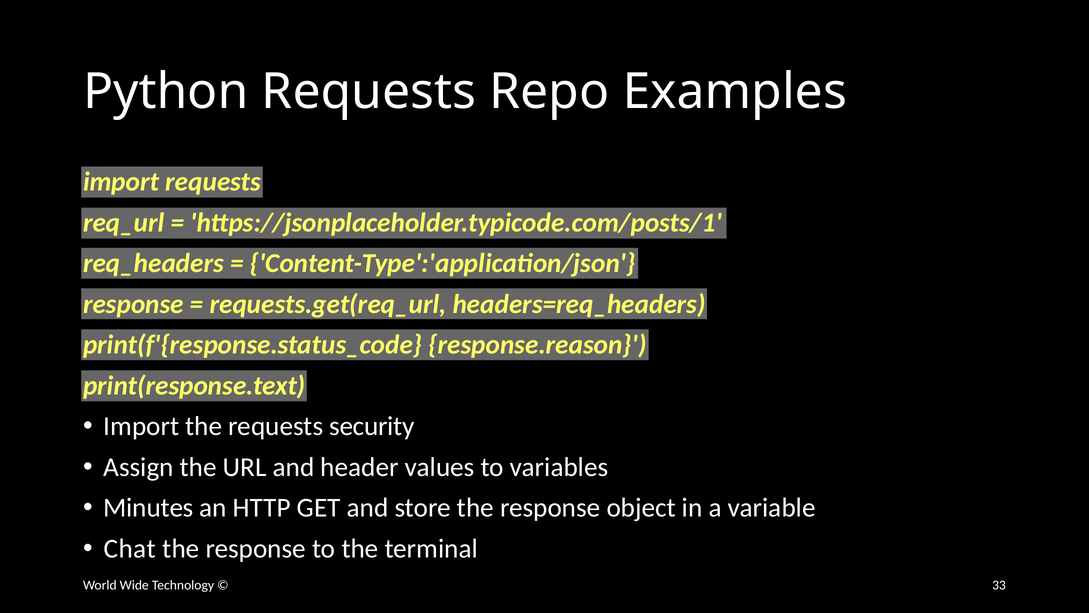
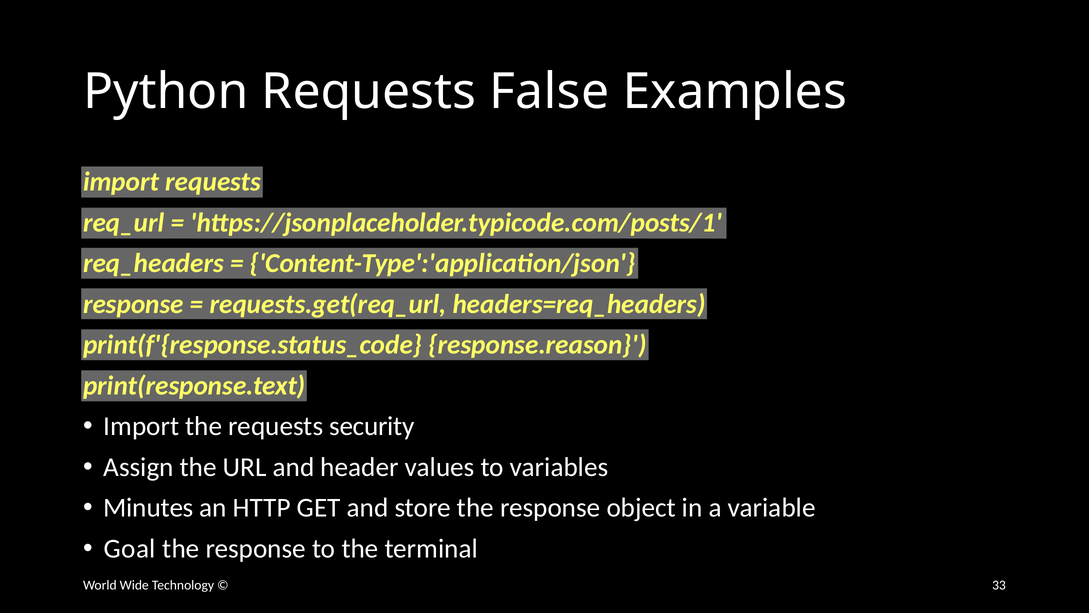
Repo: Repo -> False
Chat: Chat -> Goal
